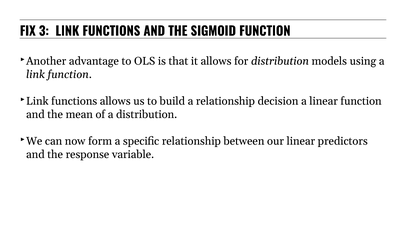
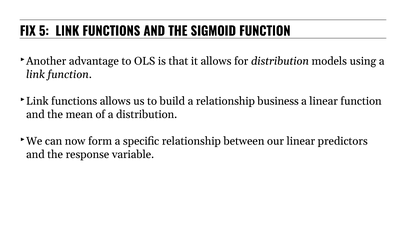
3: 3 -> 5
decision: decision -> business
